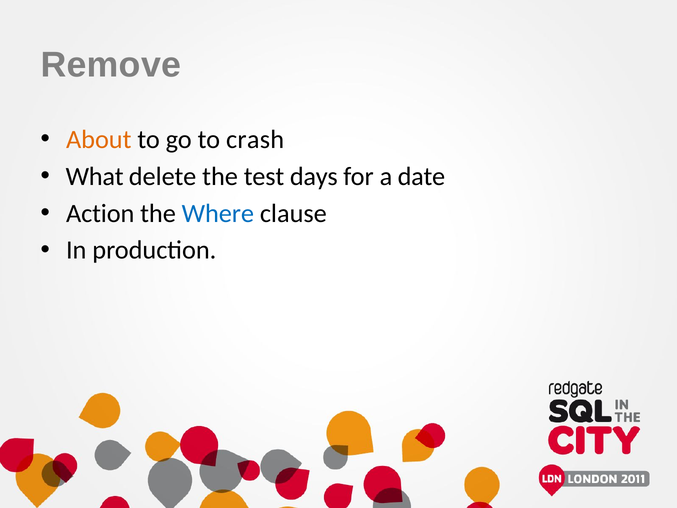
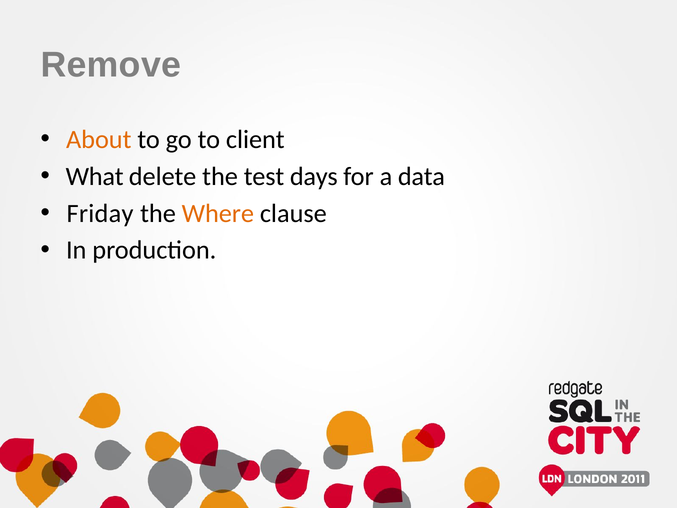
crash: crash -> client
date: date -> data
Action: Action -> Friday
Where colour: blue -> orange
